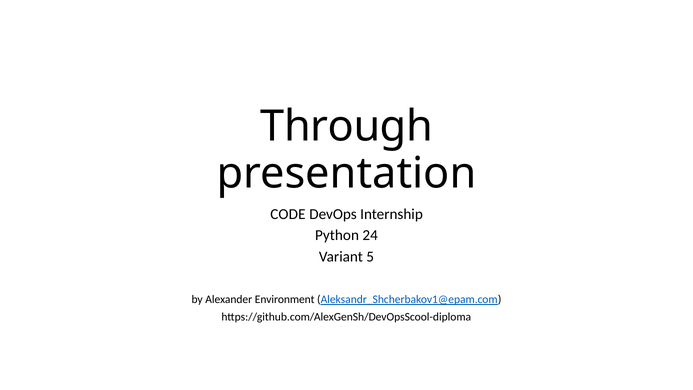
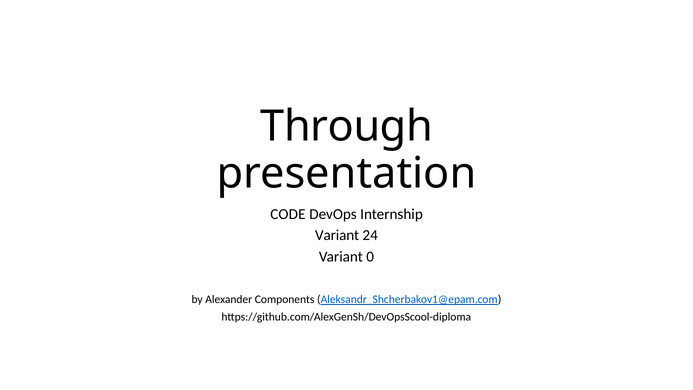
Python at (337, 235): Python -> Variant
5: 5 -> 0
Environment: Environment -> Components
